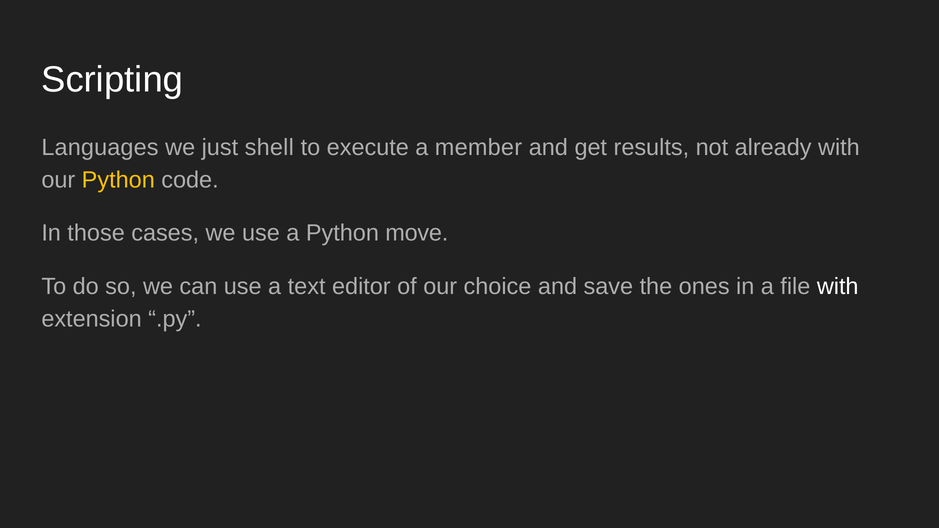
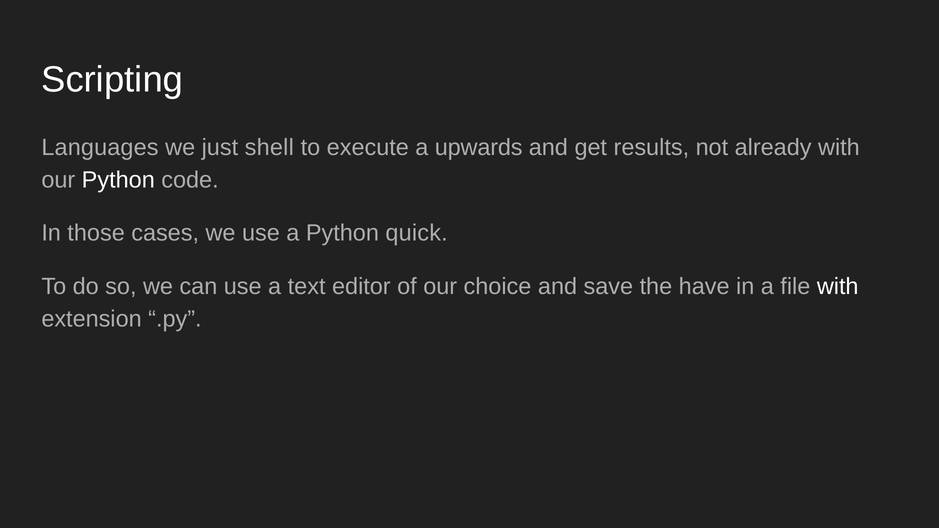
member: member -> upwards
Python at (118, 180) colour: yellow -> white
move: move -> quick
ones: ones -> have
